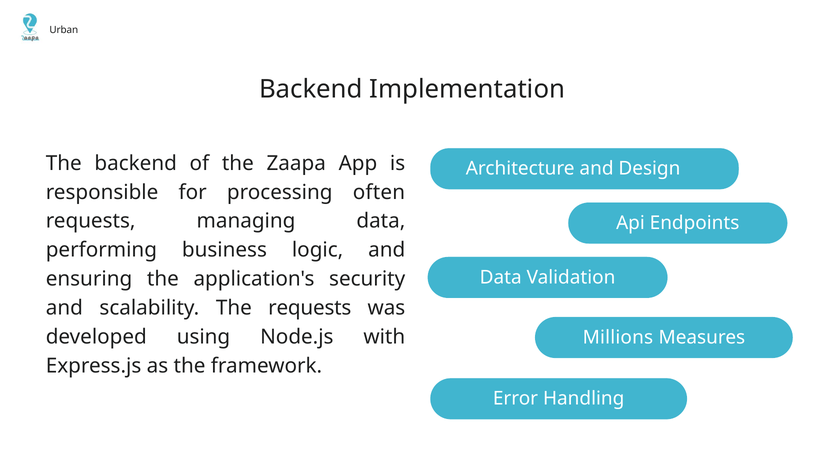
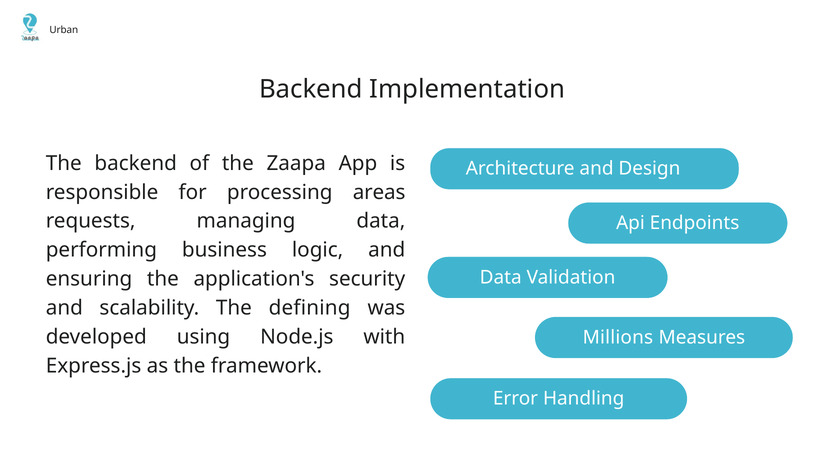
often: often -> areas
The requests: requests -> defining
